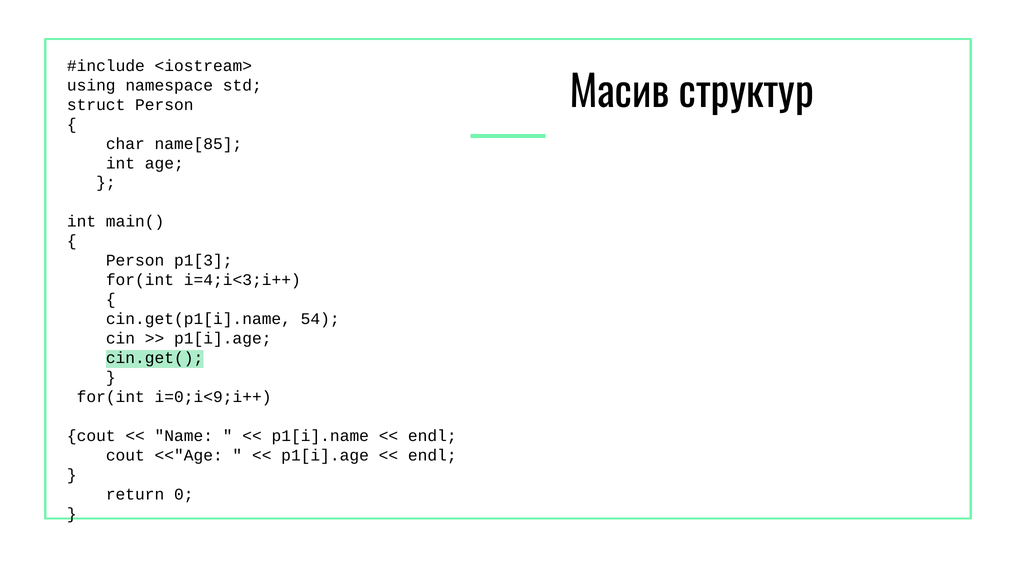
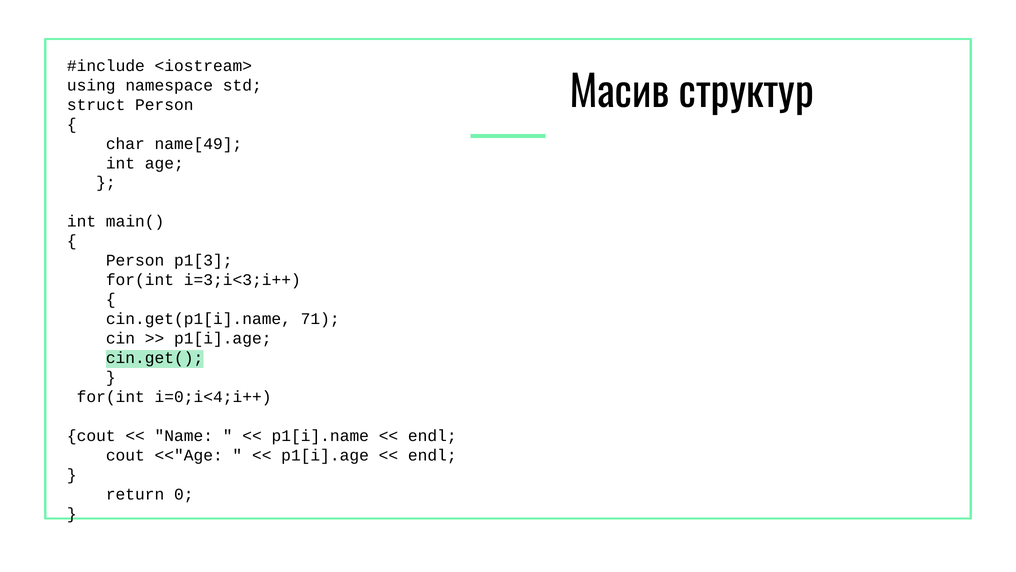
name[85: name[85 -> name[49
i=4;i<3;i++: i=4;i<3;i++ -> i=3;i<3;i++
54: 54 -> 71
i=0;i<9;i++: i=0;i<9;i++ -> i=0;i<4;i++
